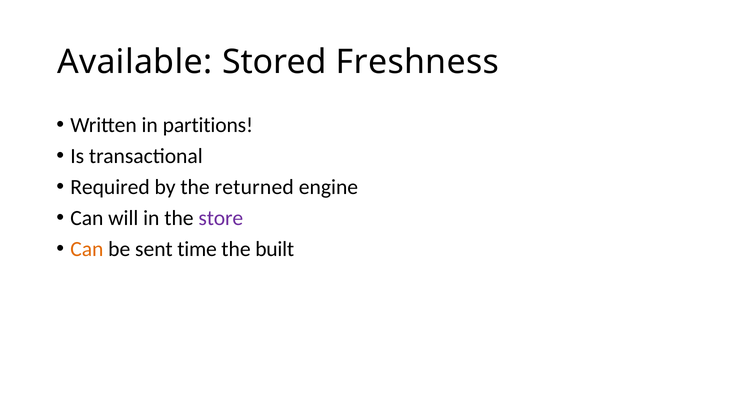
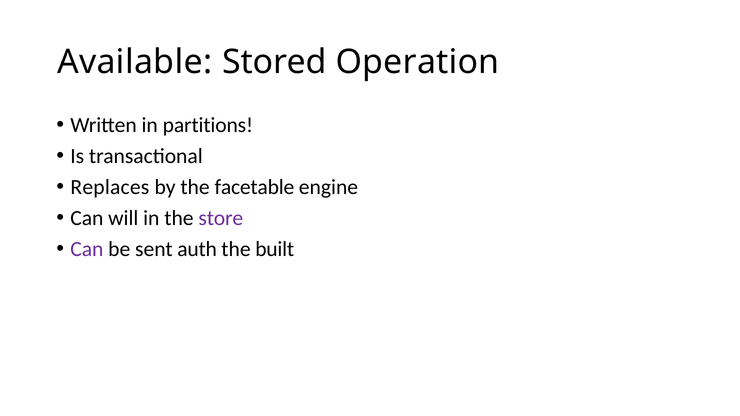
Freshness: Freshness -> Operation
Required: Required -> Replaces
returned: returned -> facetable
Can at (87, 249) colour: orange -> purple
time: time -> auth
